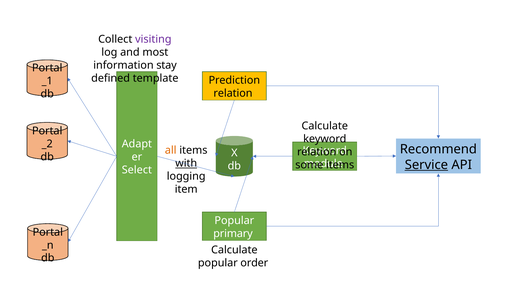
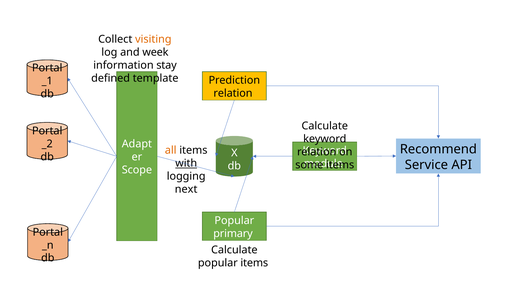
visiting colour: purple -> orange
most: most -> week
Service underline: present -> none
Select: Select -> Scope
item: item -> next
popular order: order -> items
